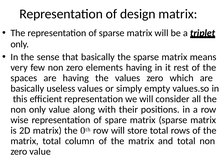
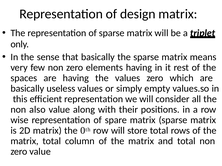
non only: only -> also
